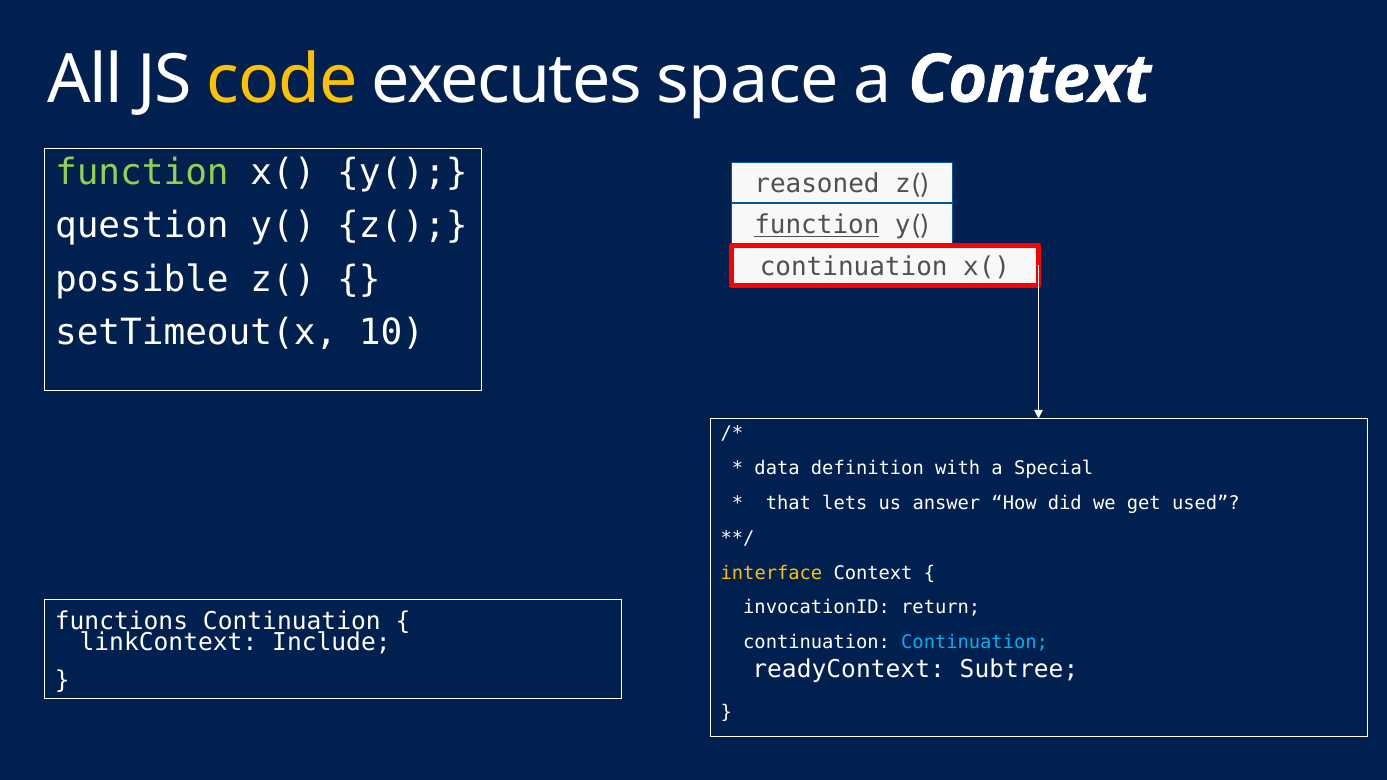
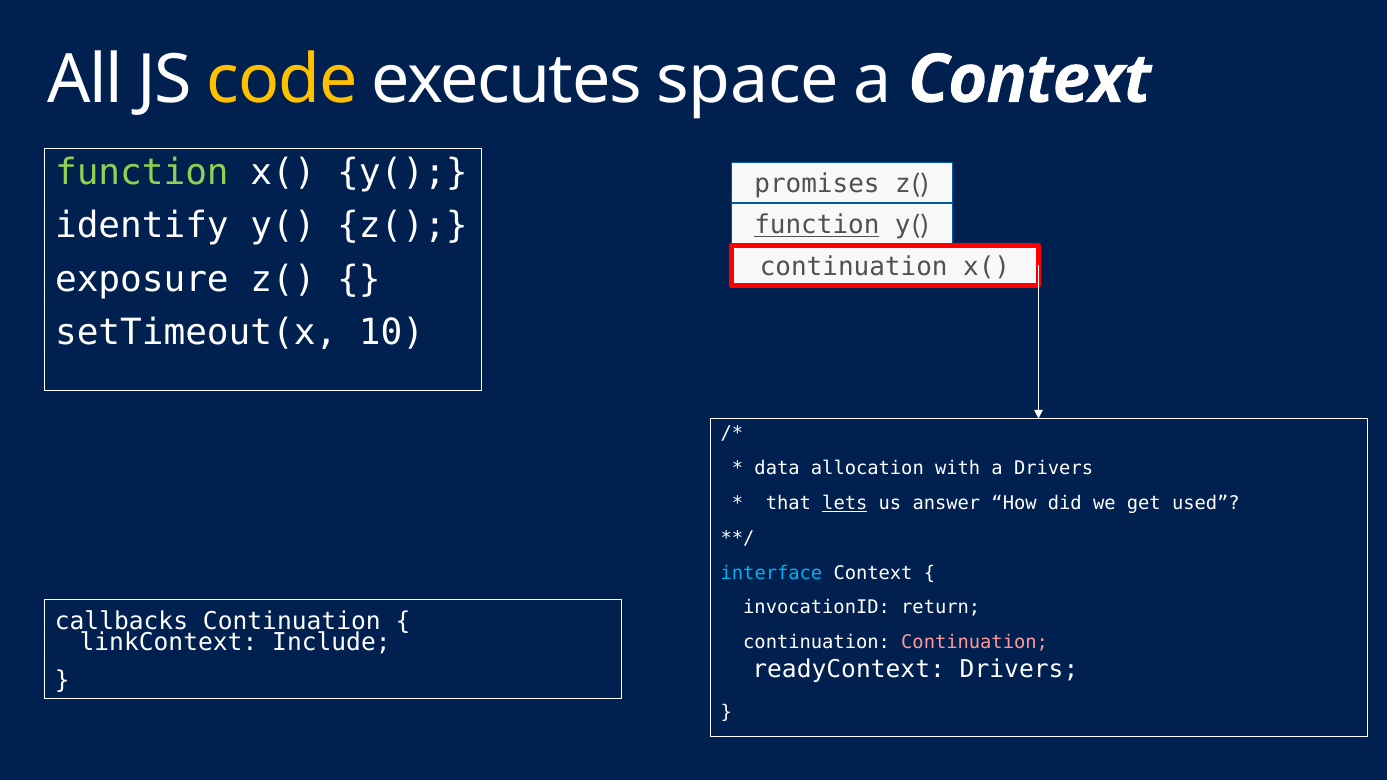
reasoned: reasoned -> promises
question: question -> identify
possible: possible -> exposure
definition: definition -> allocation
a Special: Special -> Drivers
lets underline: none -> present
interface colour: yellow -> light blue
functions: functions -> callbacks
Continuation at (975, 642) colour: light blue -> pink
readyContext Subtree: Subtree -> Drivers
